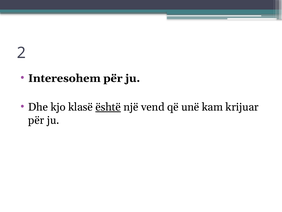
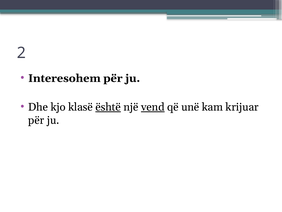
vend underline: none -> present
